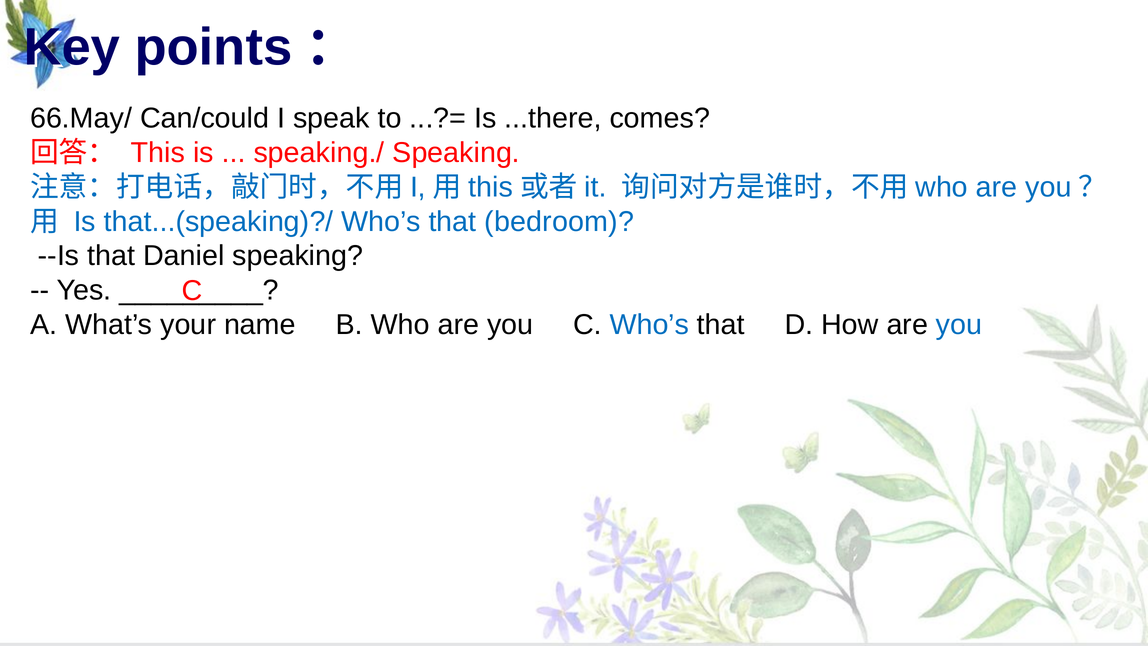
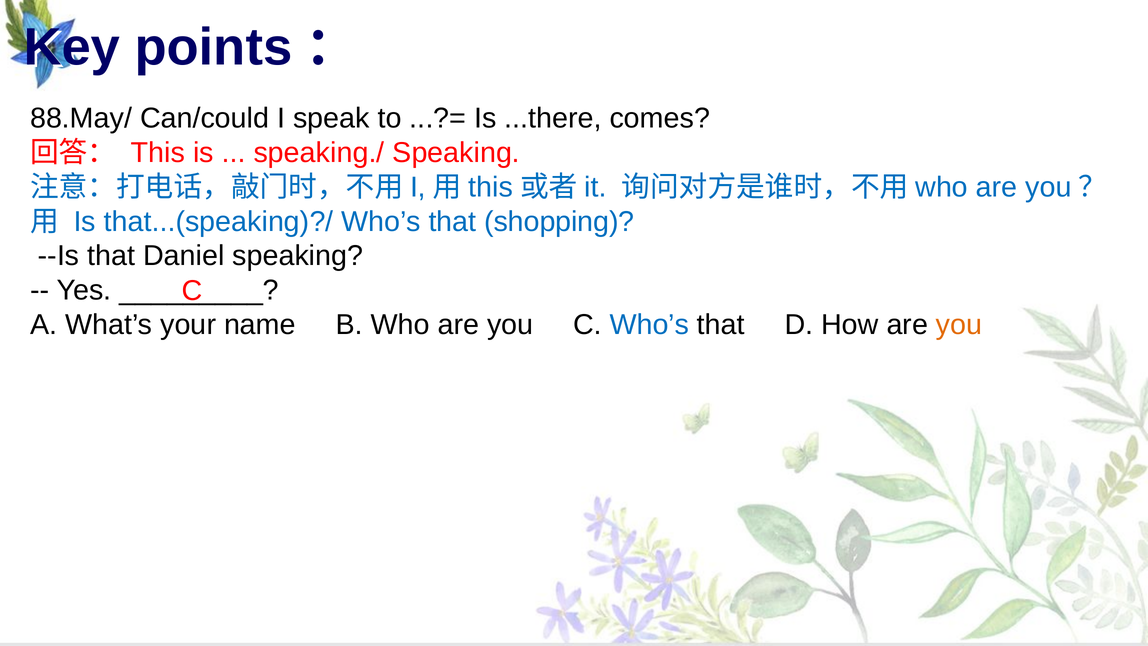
66.May/: 66.May/ -> 88.May/
bedroom: bedroom -> shopping
you at (959, 325) colour: blue -> orange
